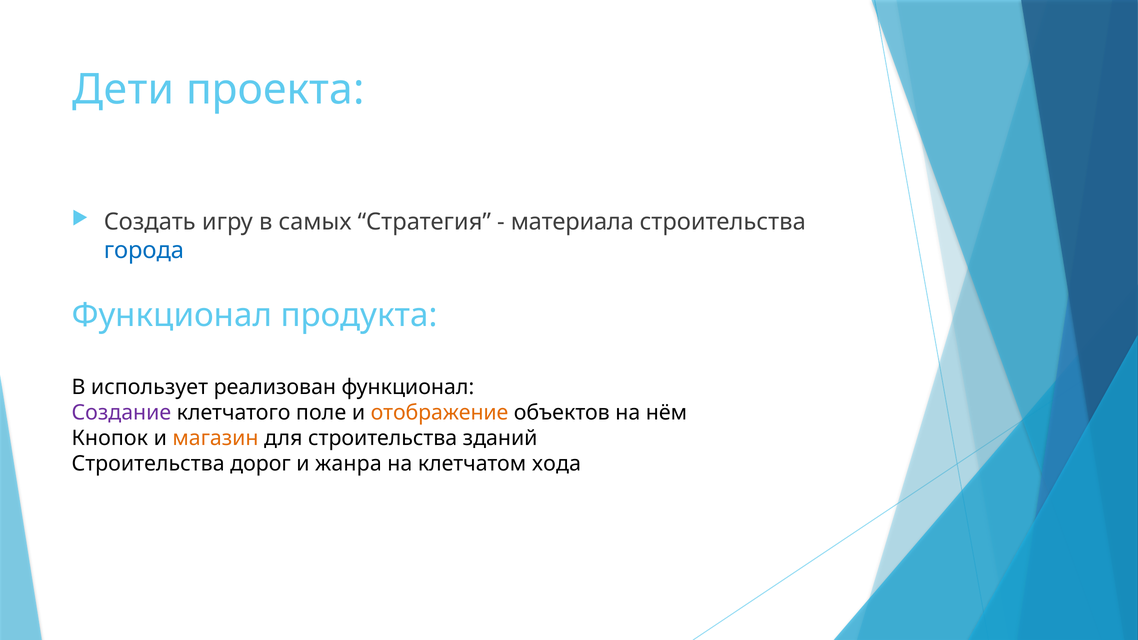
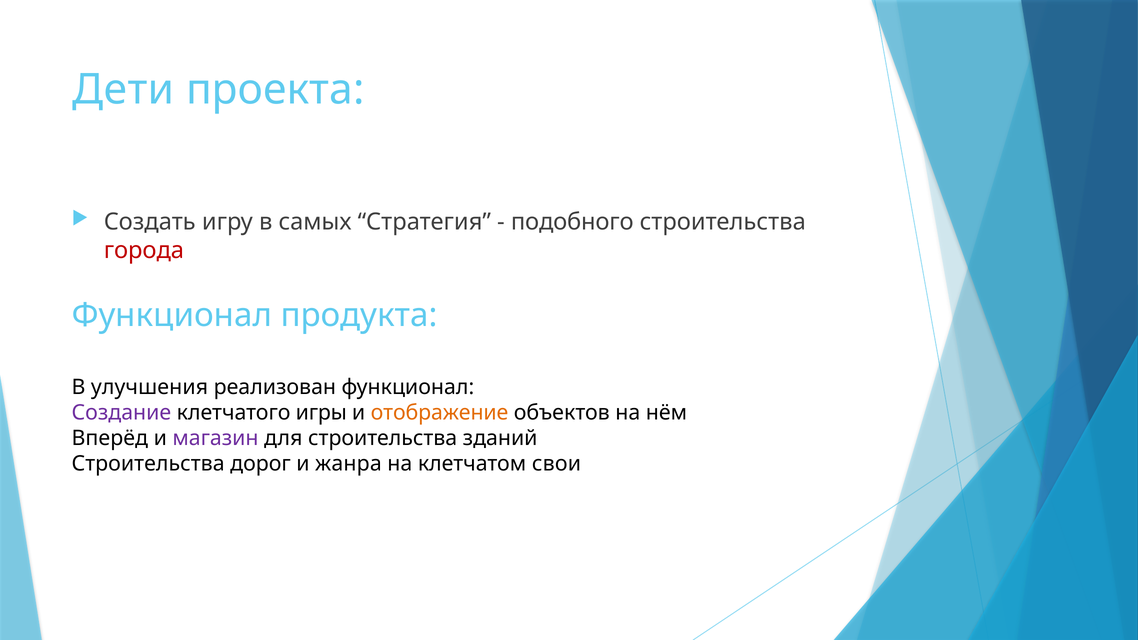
материала: материала -> подобного
города colour: blue -> red
использует: использует -> улучшения
поле: поле -> игры
Кнопок: Кнопок -> Вперёд
магазин colour: orange -> purple
хода: хода -> свои
